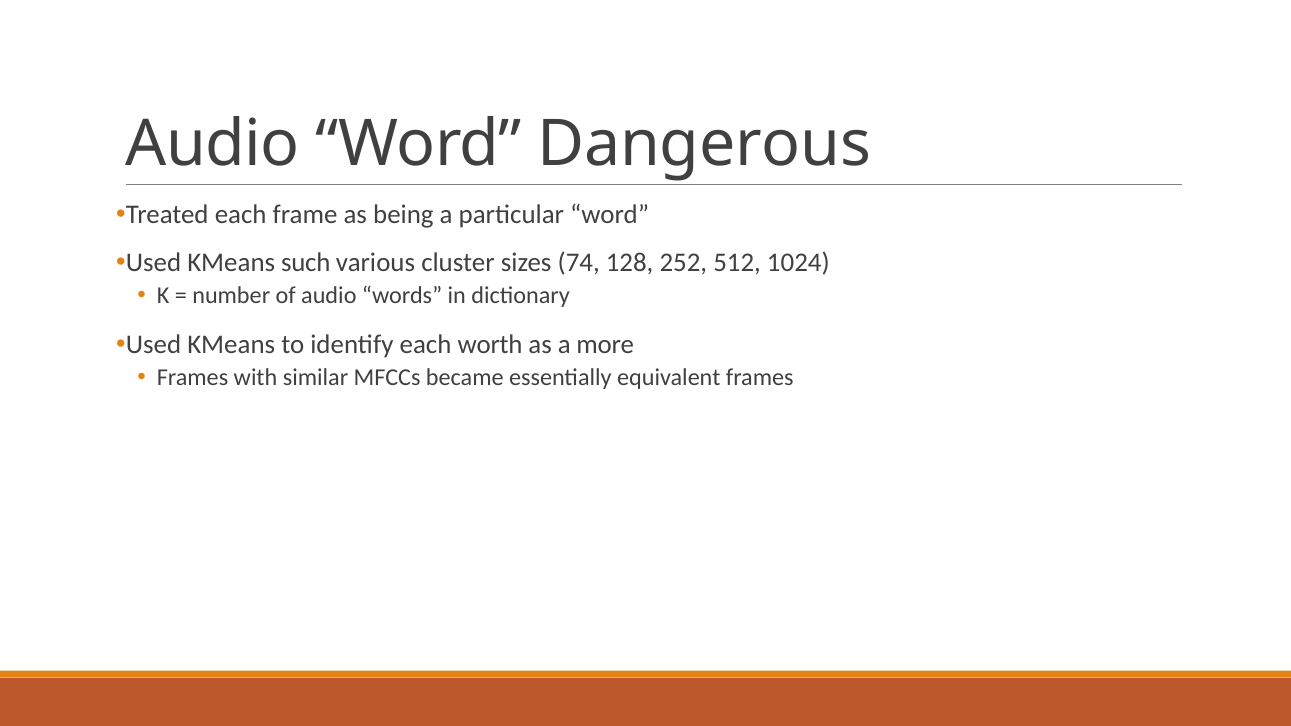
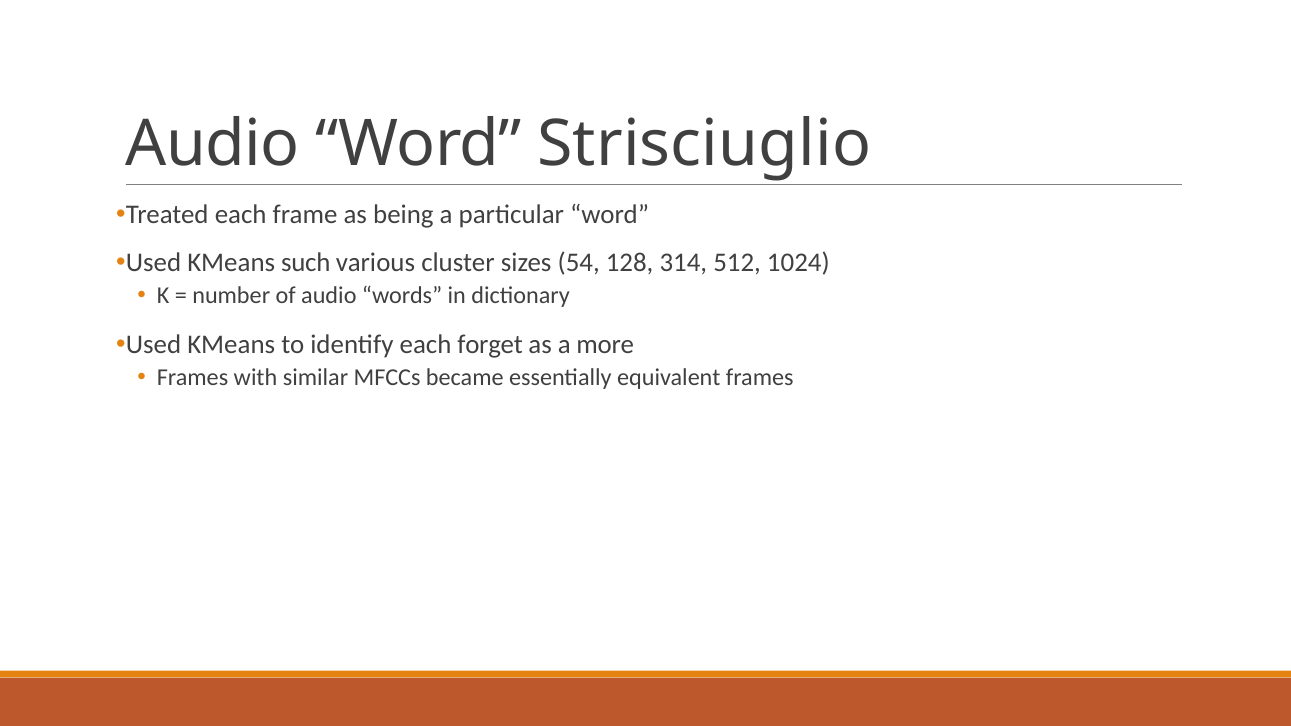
Dangerous: Dangerous -> Strisciuglio
74: 74 -> 54
252: 252 -> 314
worth: worth -> forget
